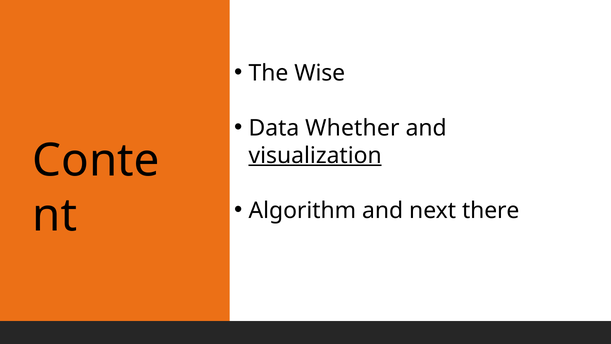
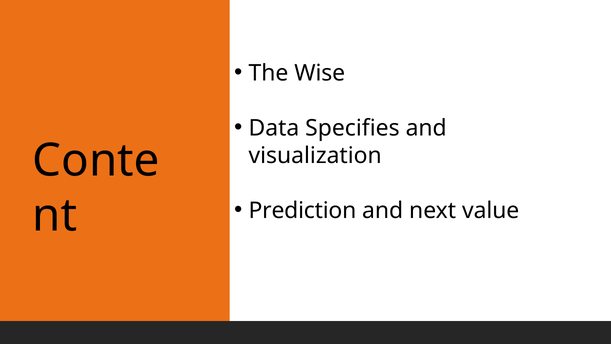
Whether: Whether -> Specifies
visualization underline: present -> none
Algorithm: Algorithm -> Prediction
there: there -> value
